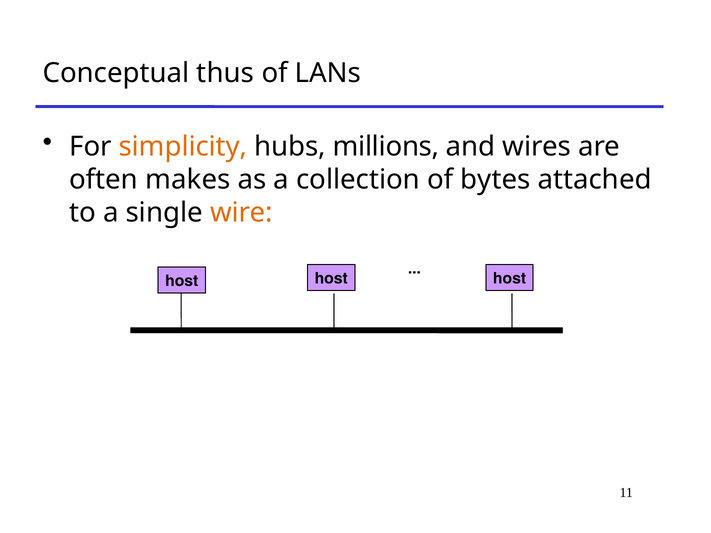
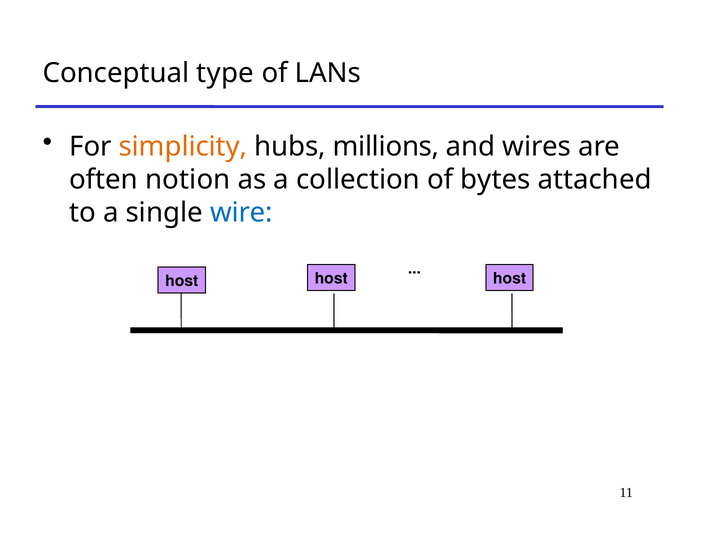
thus: thus -> type
makes: makes -> notion
wire colour: orange -> blue
